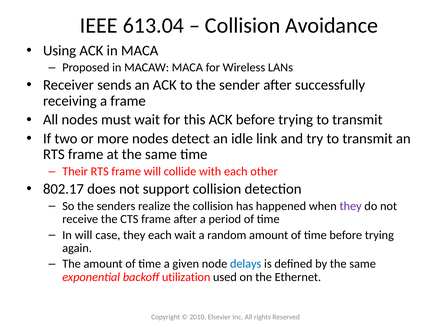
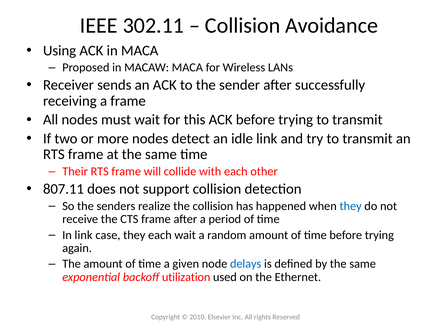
613.04: 613.04 -> 302.11
802.17: 802.17 -> 807.11
they at (351, 206) colour: purple -> blue
In will: will -> link
